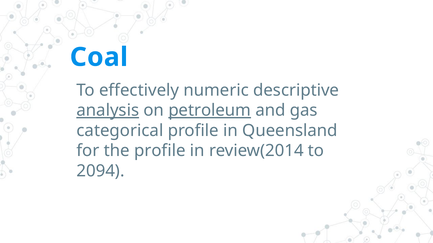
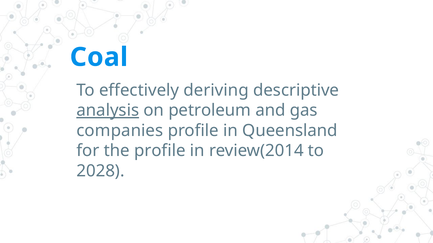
numeric: numeric -> deriving
petroleum underline: present -> none
categorical: categorical -> companies
2094: 2094 -> 2028
